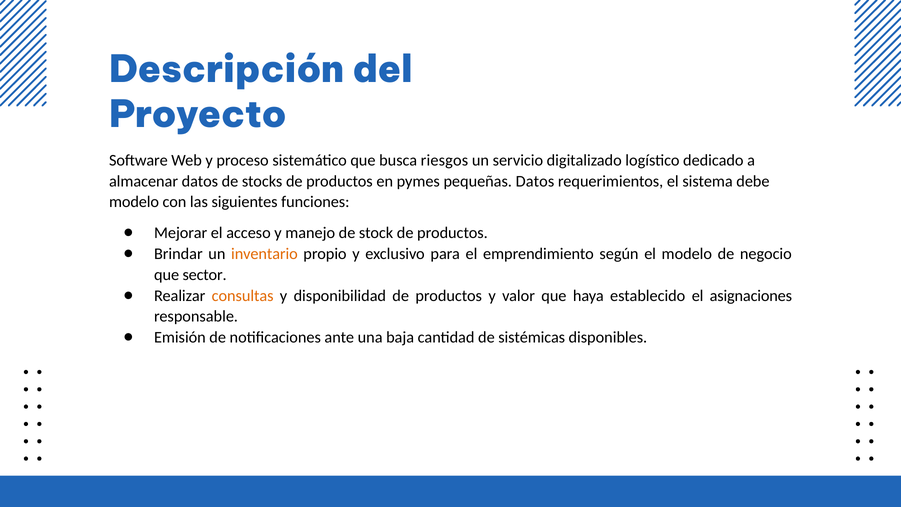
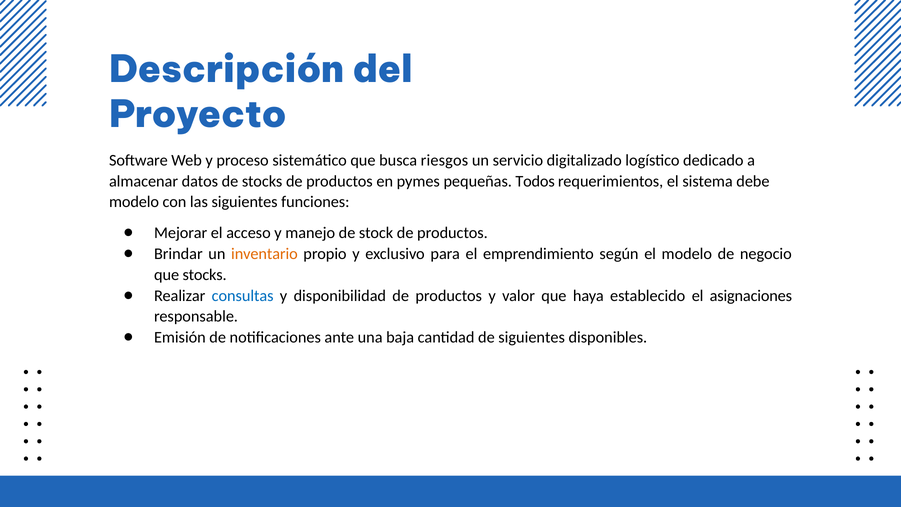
pequeñas Datos: Datos -> Todos
que sector: sector -> stocks
consultas colour: orange -> blue
de sistémicas: sistémicas -> siguientes
